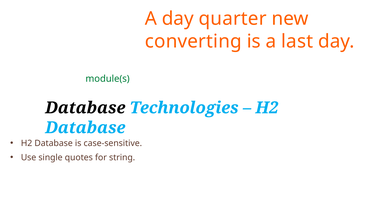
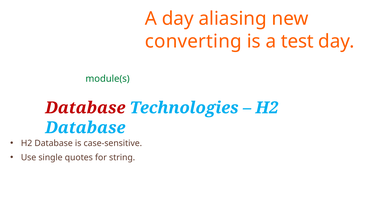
quarter: quarter -> aliasing
last: last -> test
Database at (85, 108) colour: black -> red
